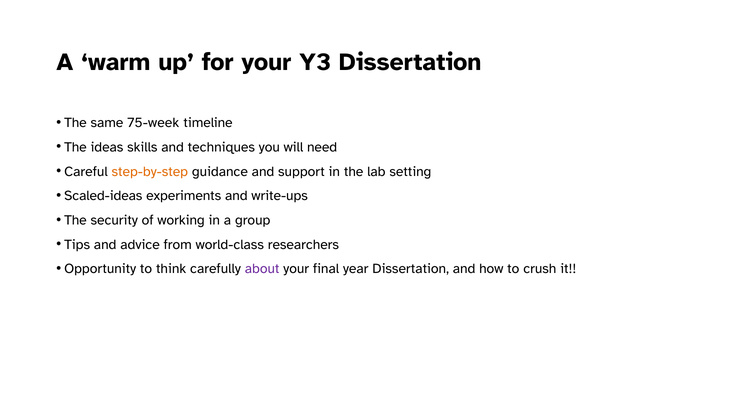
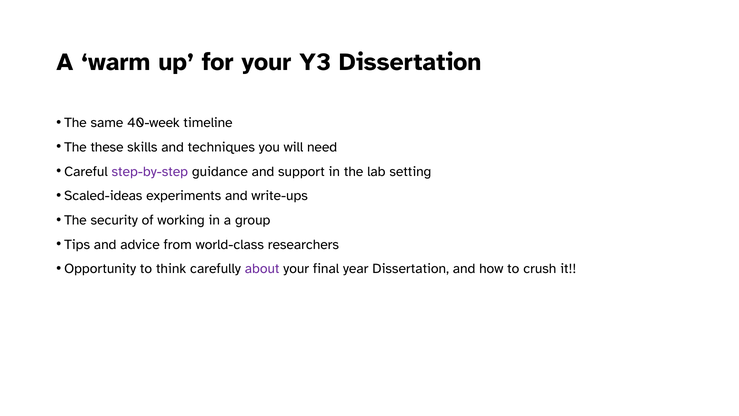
75-week: 75-week -> 40-week
ideas: ideas -> these
step-by-step colour: orange -> purple
